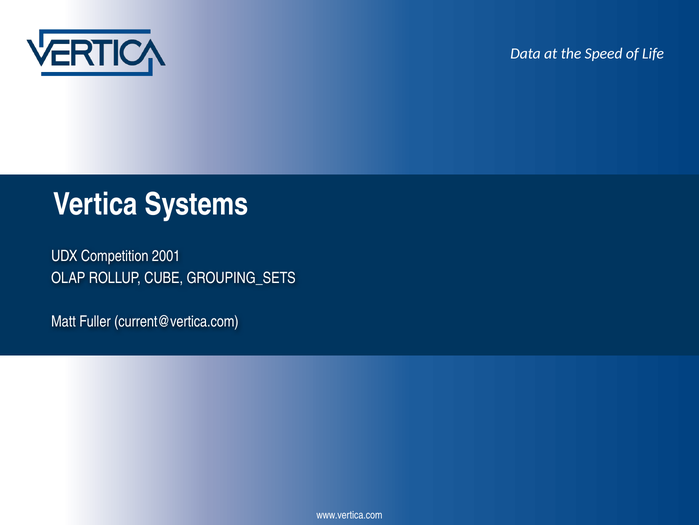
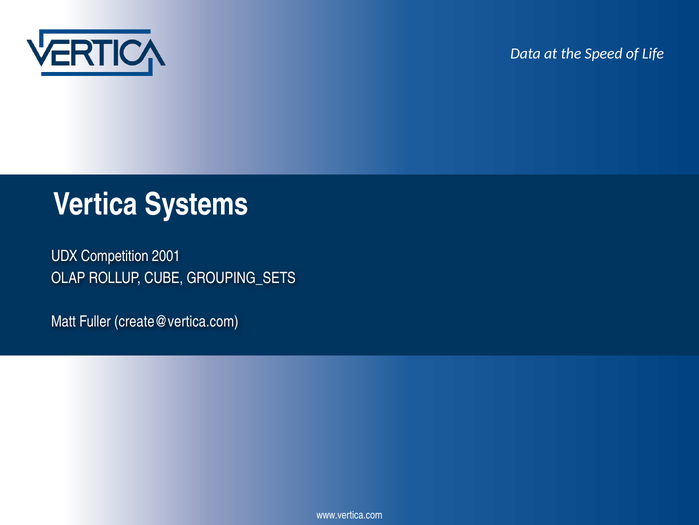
current@vertica.com: current@vertica.com -> create@vertica.com
